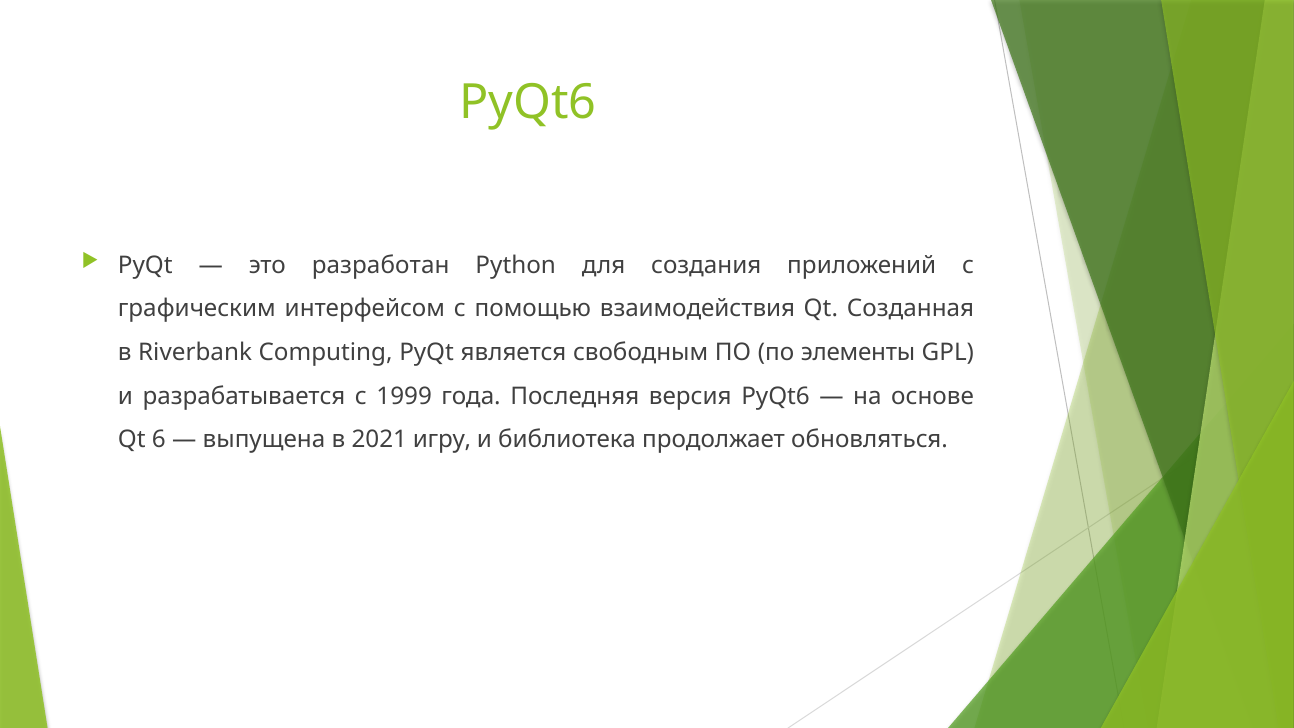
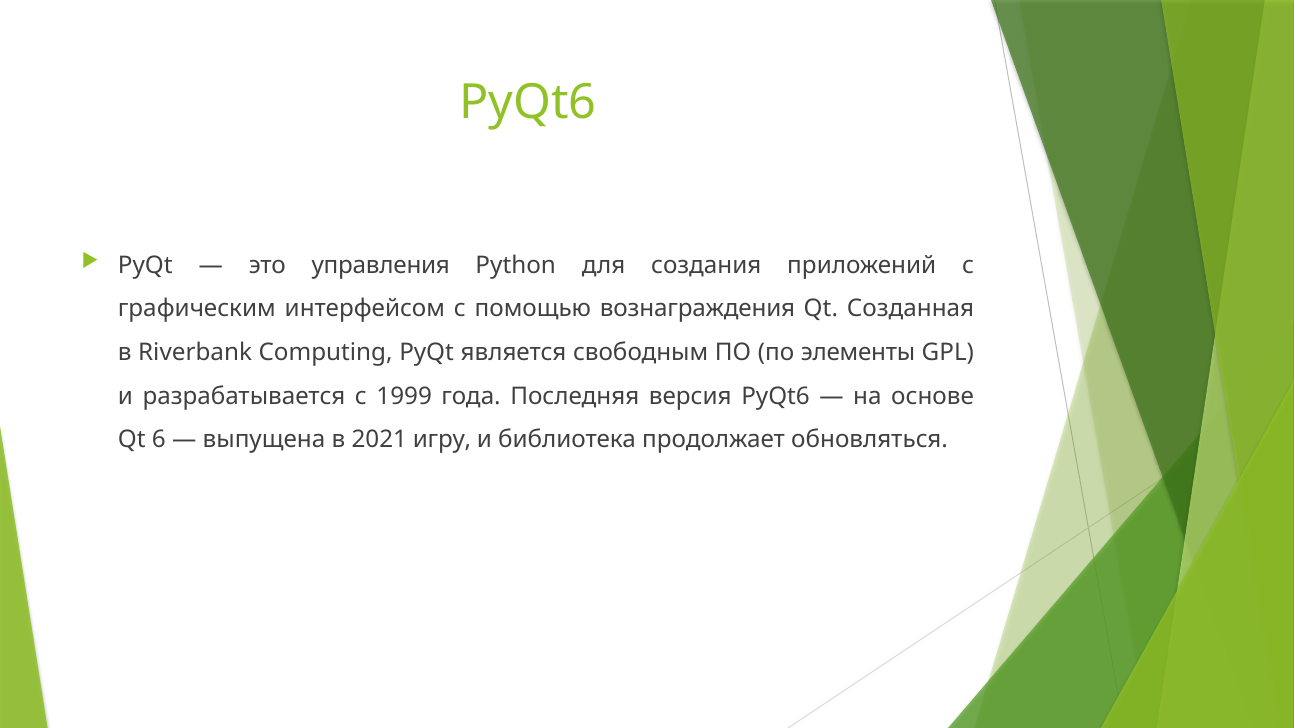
разработан: разработан -> управления
взаимодействия: взаимодействия -> вознаграждения
